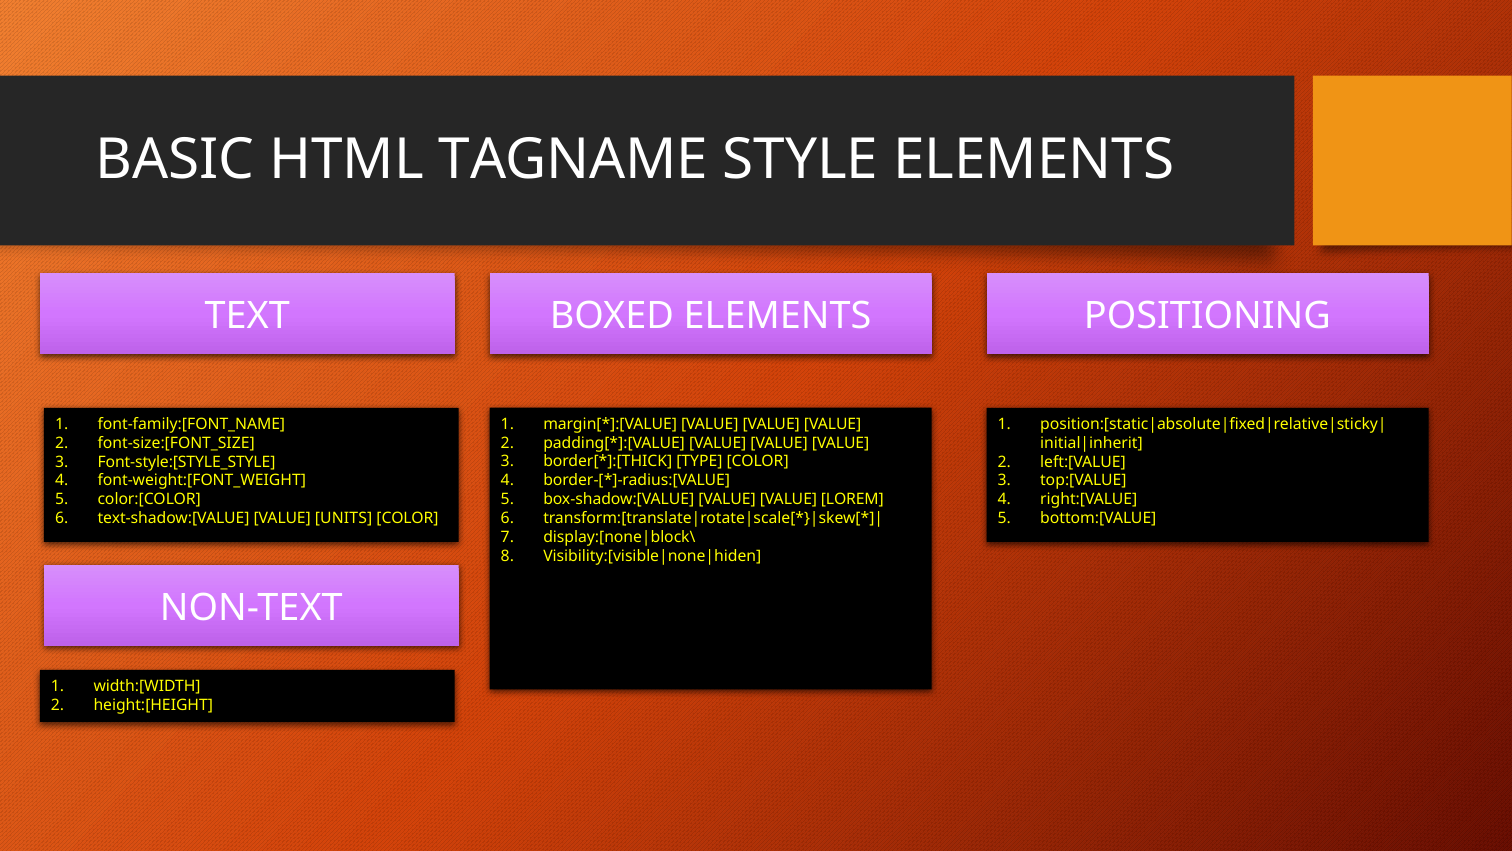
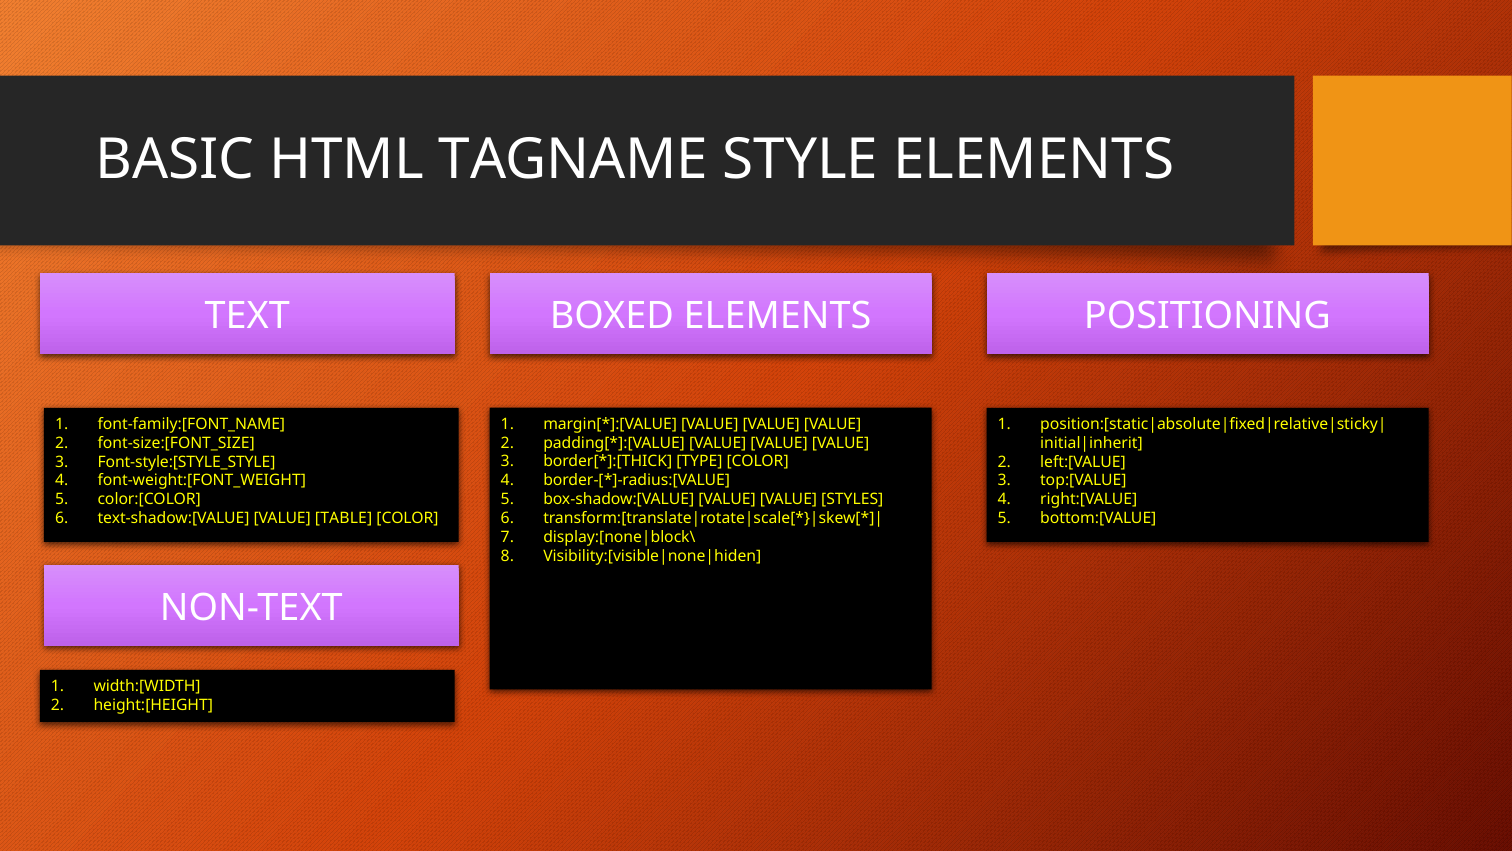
LOREM: LOREM -> STYLES
UNITS: UNITS -> TABLE
